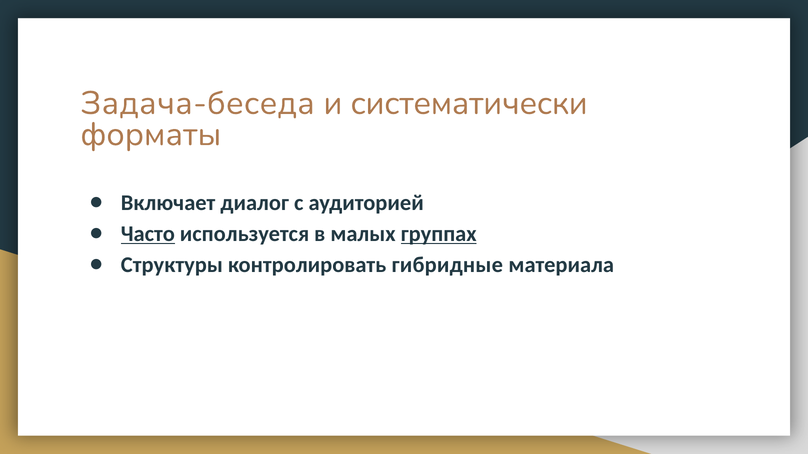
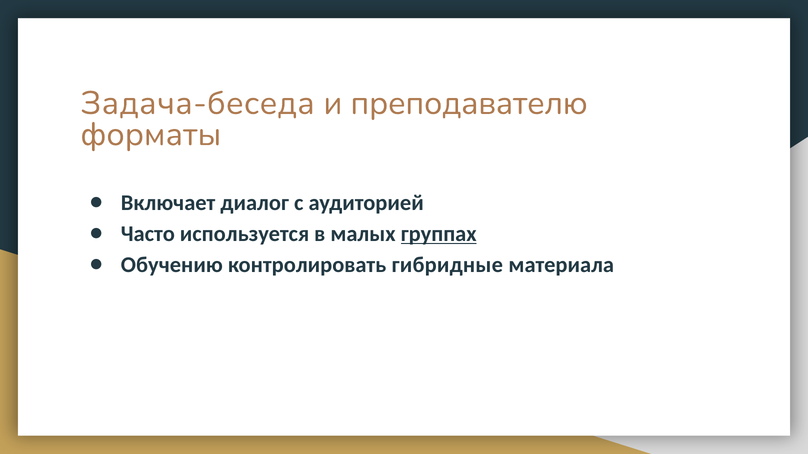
систематически: систематически -> преподавателю
Часто underline: present -> none
Структуры: Структуры -> Обучению
